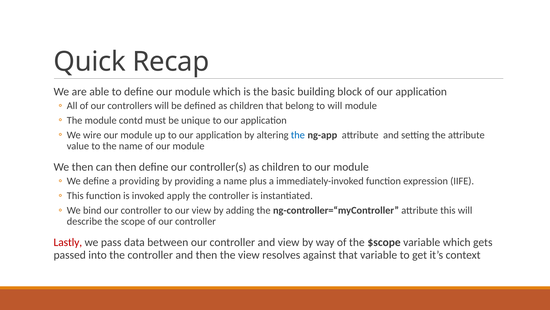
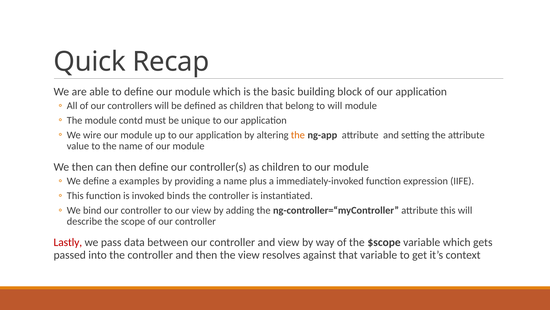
the at (298, 135) colour: blue -> orange
a providing: providing -> examples
apply: apply -> binds
